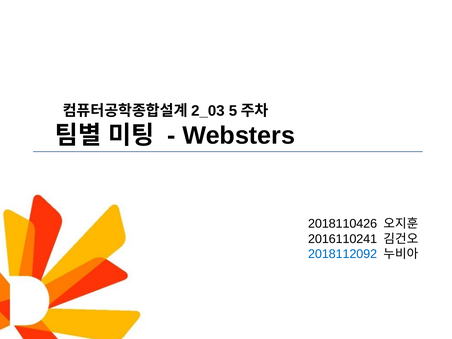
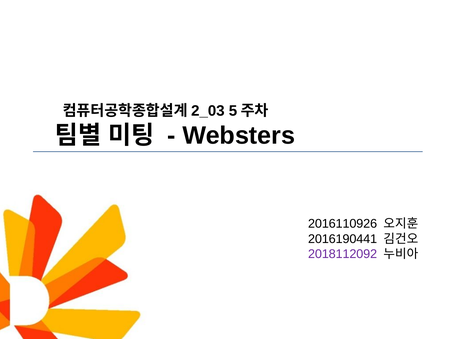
2018110426: 2018110426 -> 2016110926
2016110241: 2016110241 -> 2016190441
2018112092 colour: blue -> purple
